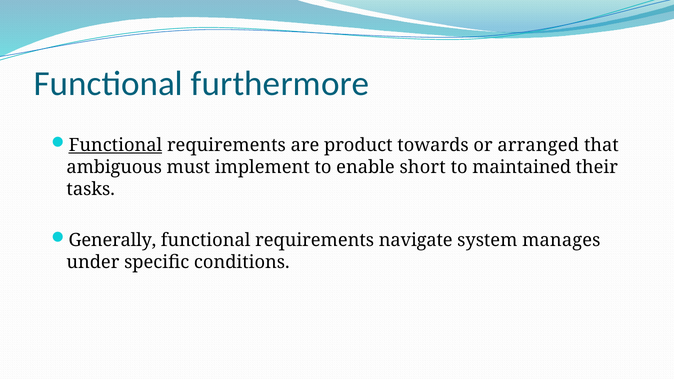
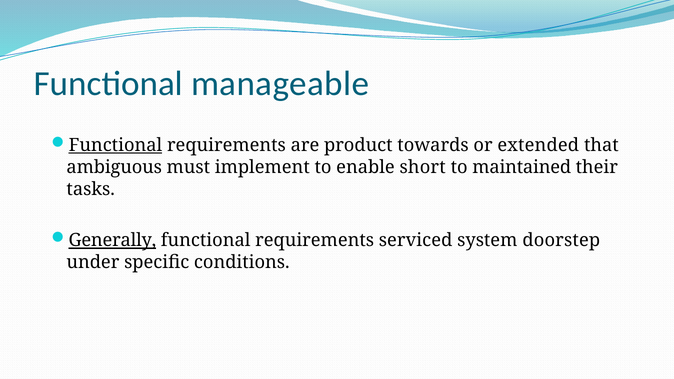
furthermore: furthermore -> manageable
arranged: arranged -> extended
Generally underline: none -> present
navigate: navigate -> serviced
manages: manages -> doorstep
